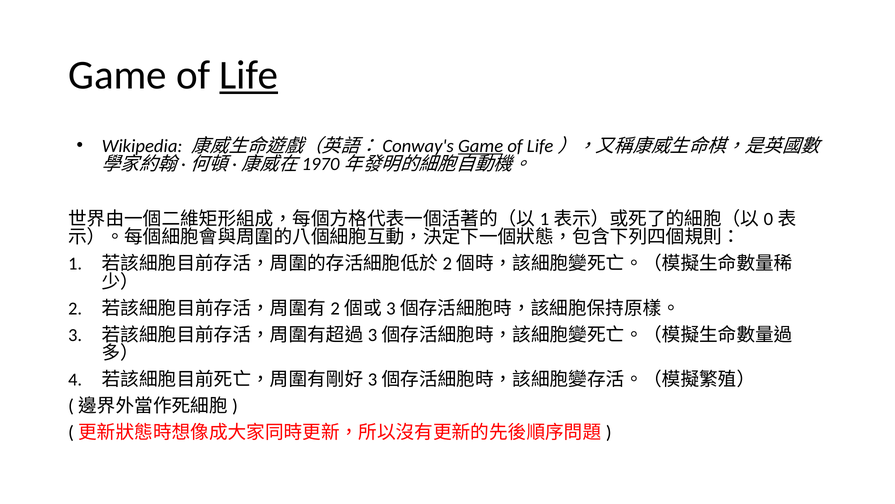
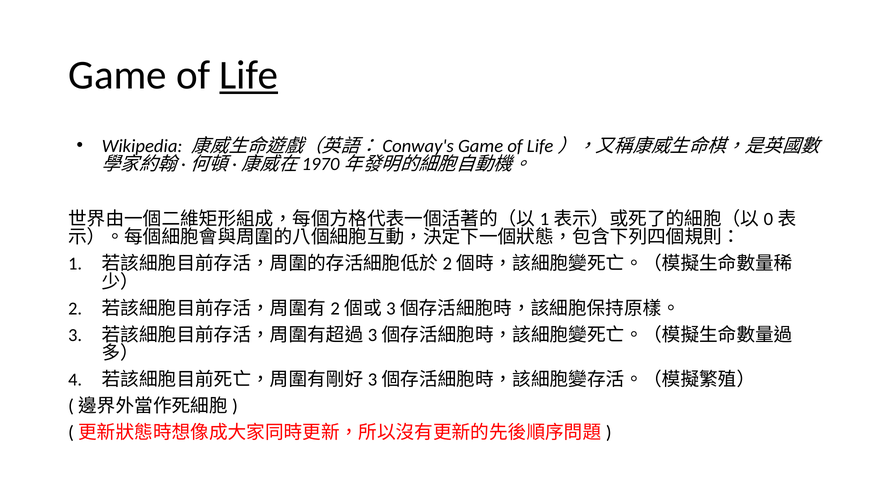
Game at (481, 146) underline: present -> none
